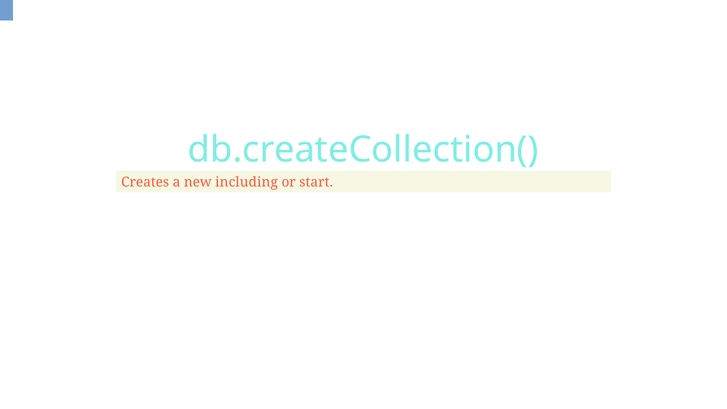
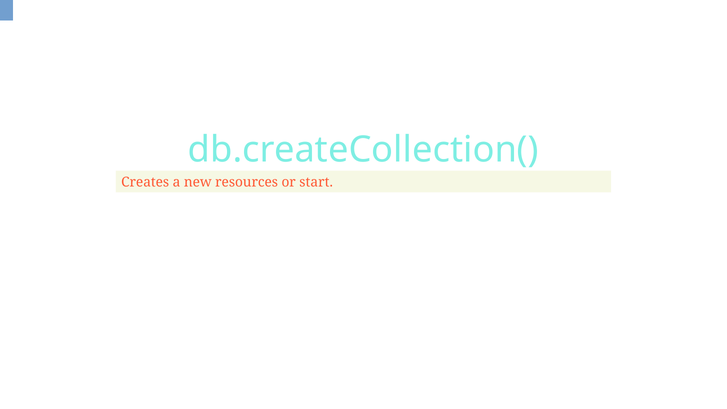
including: including -> resources
